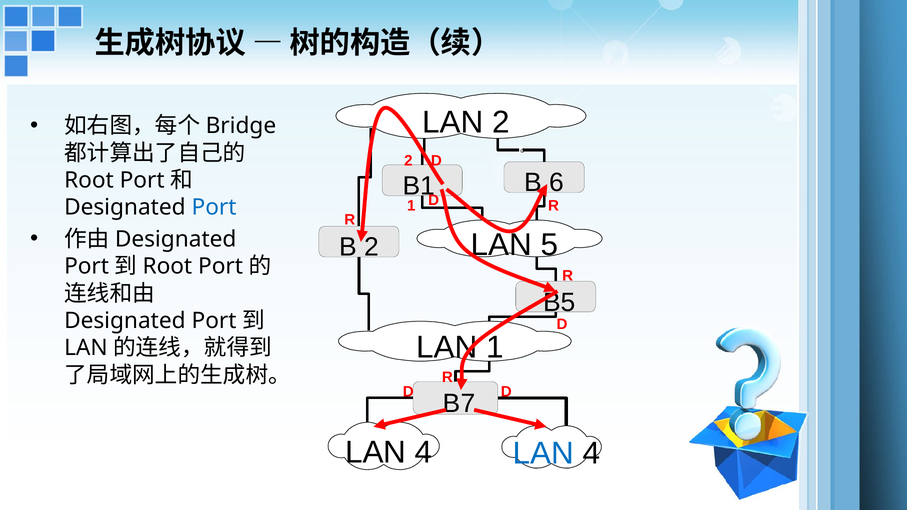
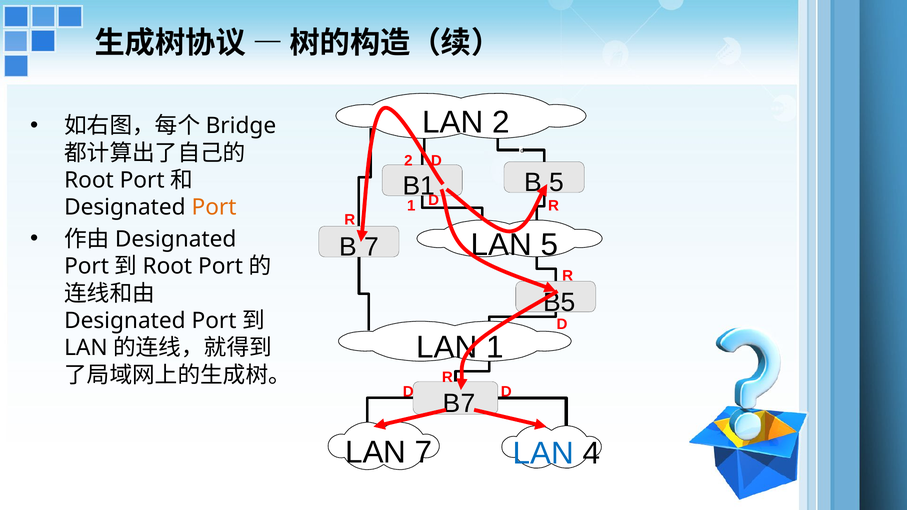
6 at (557, 183): 6 -> 5
Port colour: blue -> orange
B 2: 2 -> 7
4 at (424, 452): 4 -> 7
